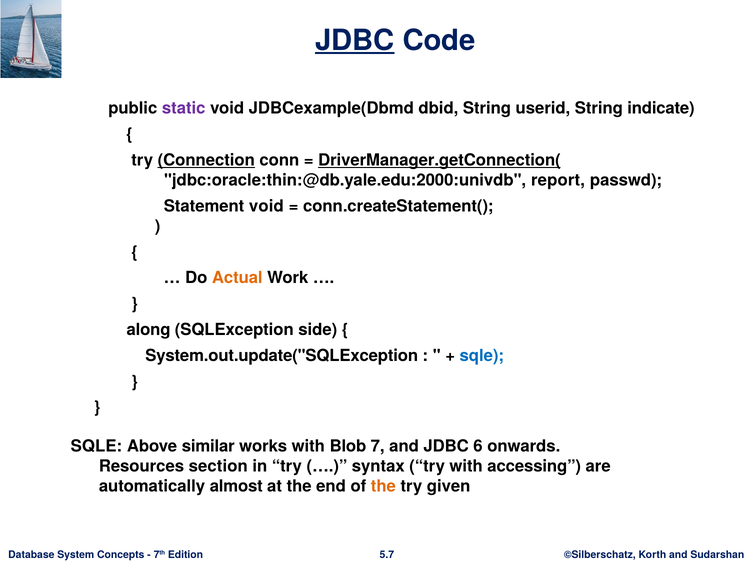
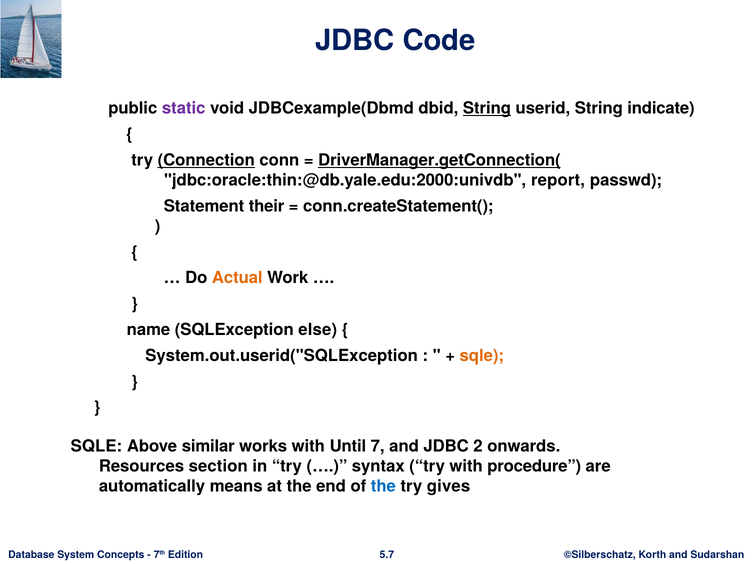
JDBC at (355, 40) underline: present -> none
String at (487, 108) underline: none -> present
Statement void: void -> their
along: along -> name
side: side -> else
System.out.update("SQLException: System.out.update("SQLException -> System.out.userid("SQLException
sqle at (482, 356) colour: blue -> orange
Blob: Blob -> Until
6: 6 -> 2
accessing: accessing -> procedure
almost: almost -> means
the at (383, 486) colour: orange -> blue
given: given -> gives
